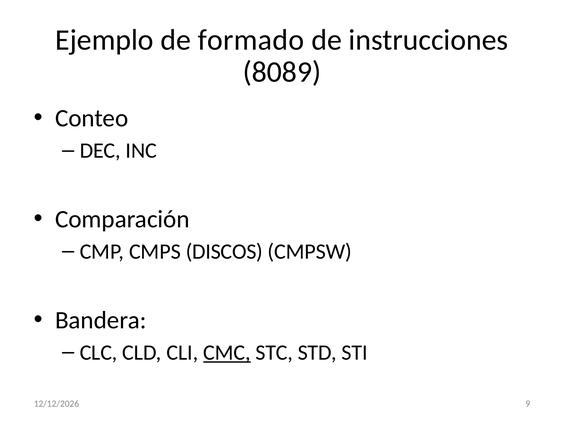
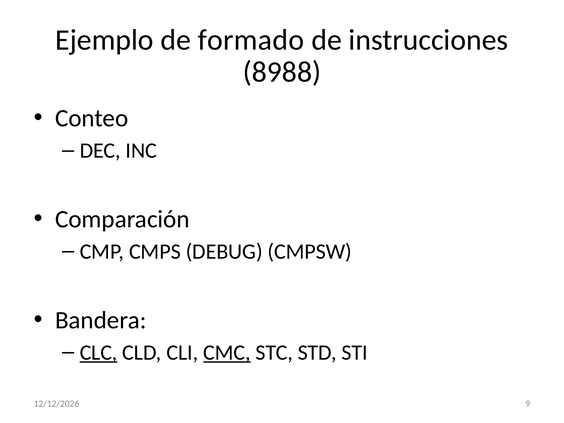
8089: 8089 -> 8988
DISCOS: DISCOS -> DEBUG
CLC underline: none -> present
